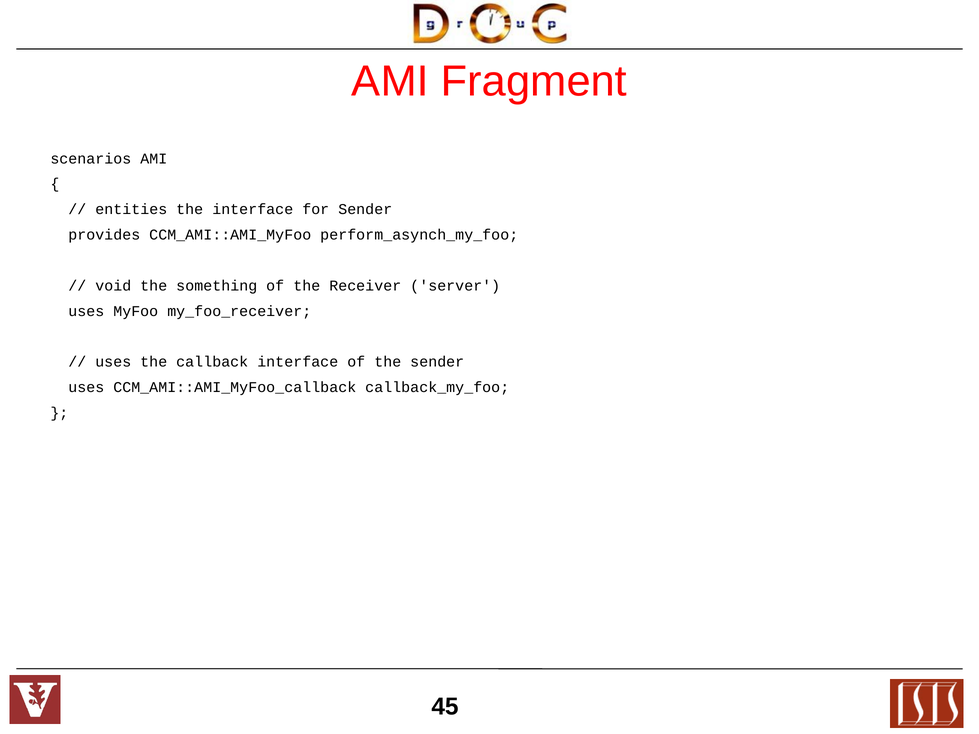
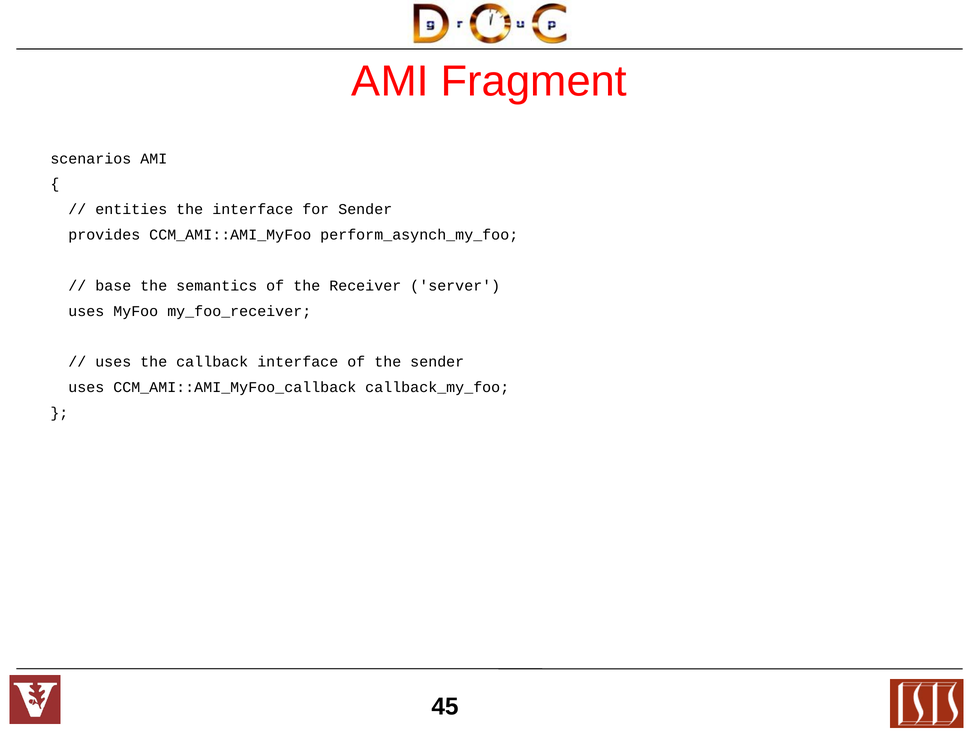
void: void -> base
something: something -> semantics
